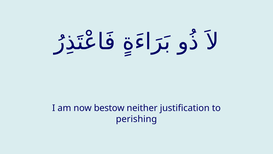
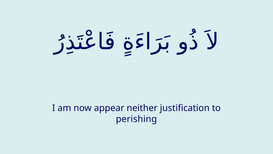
bestow: bestow -> appear
